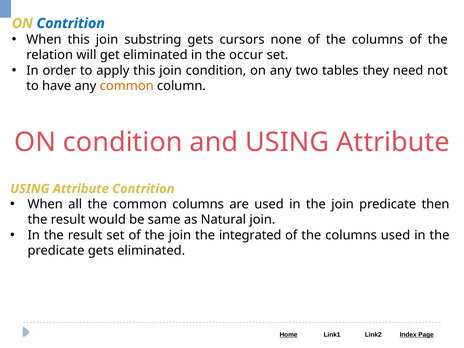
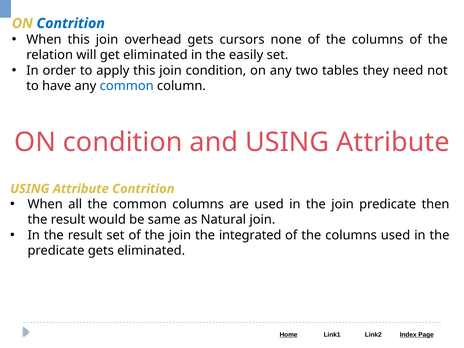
substring: substring -> overhead
occur: occur -> easily
common at (127, 86) colour: orange -> blue
